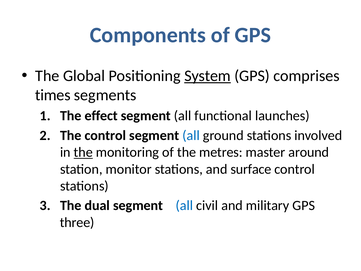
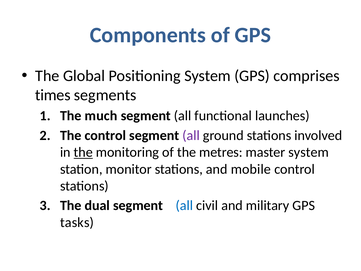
System at (208, 76) underline: present -> none
effect: effect -> much
all at (191, 135) colour: blue -> purple
master around: around -> system
surface: surface -> mobile
three: three -> tasks
